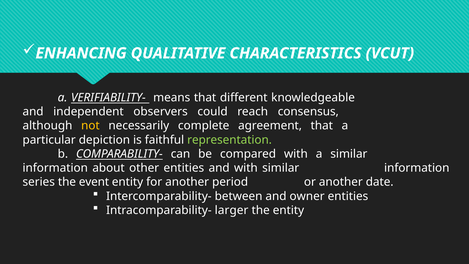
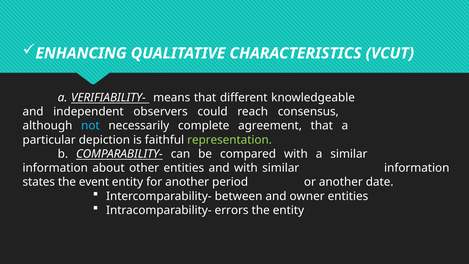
not colour: yellow -> light blue
series: series -> states
larger: larger -> errors
